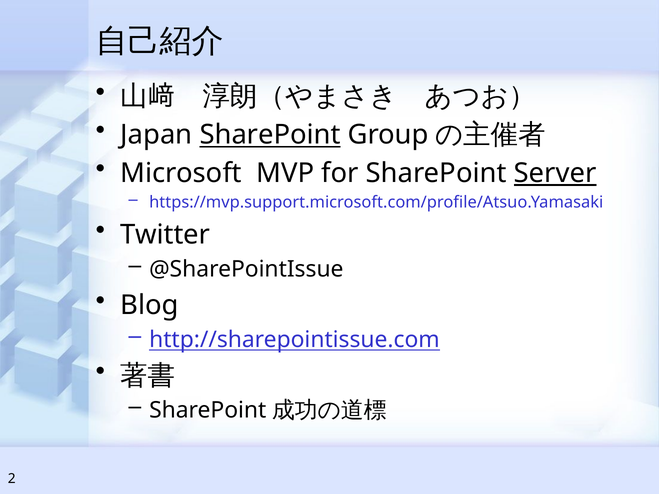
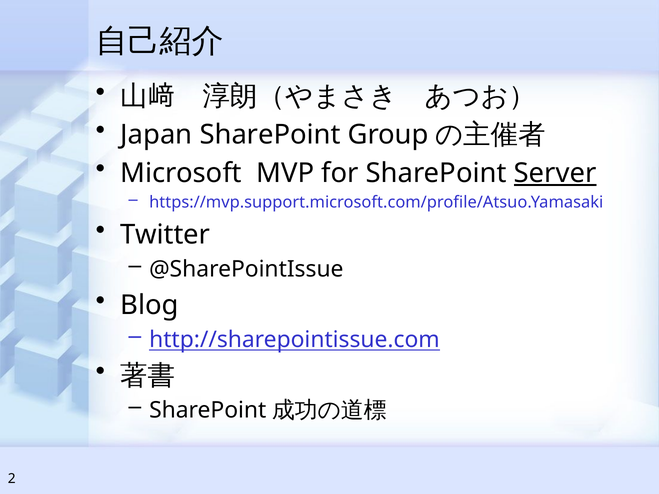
SharePoint at (270, 135) underline: present -> none
